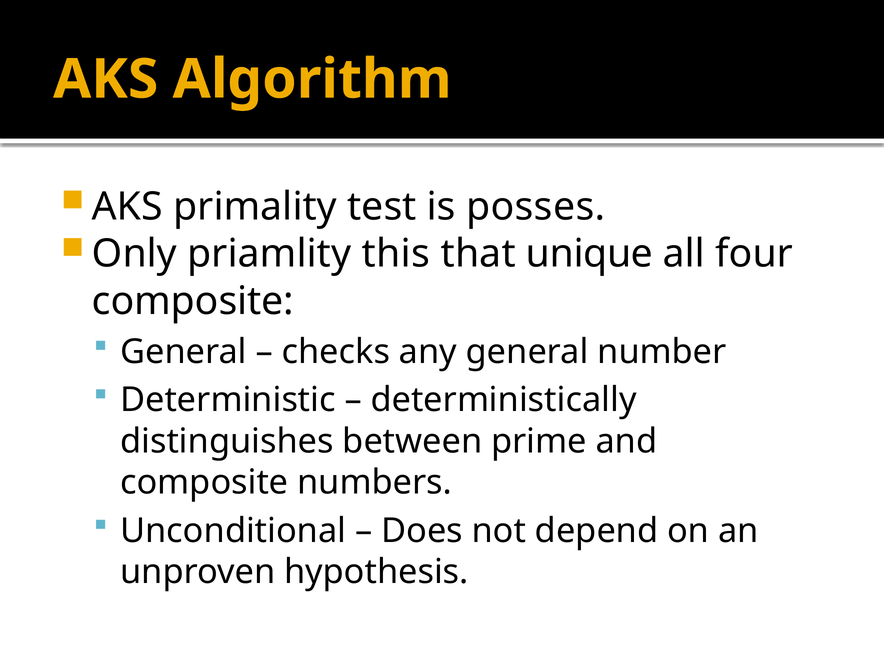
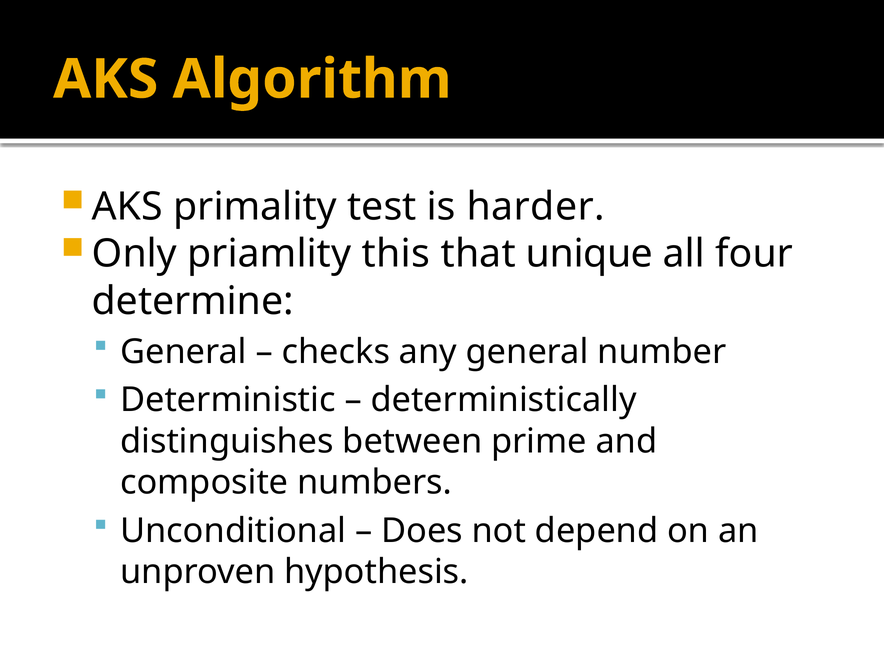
posses: posses -> harder
composite at (193, 301): composite -> determine
